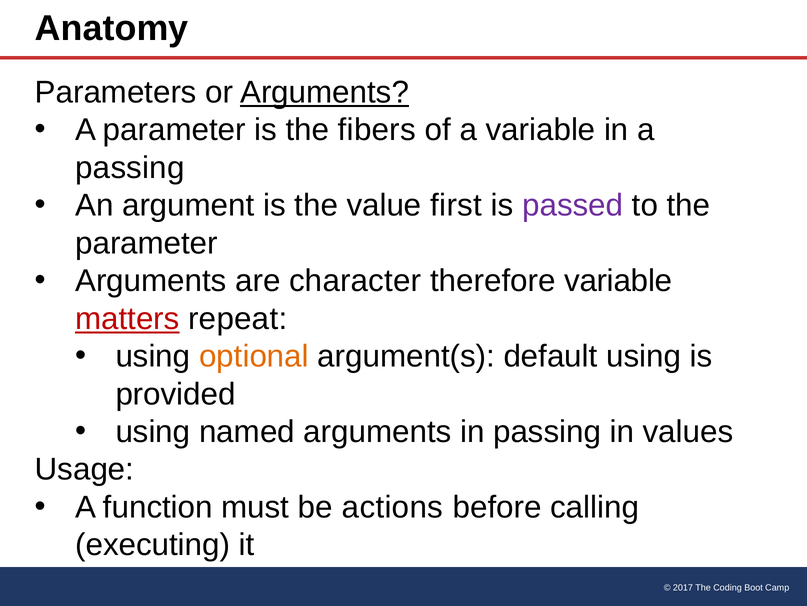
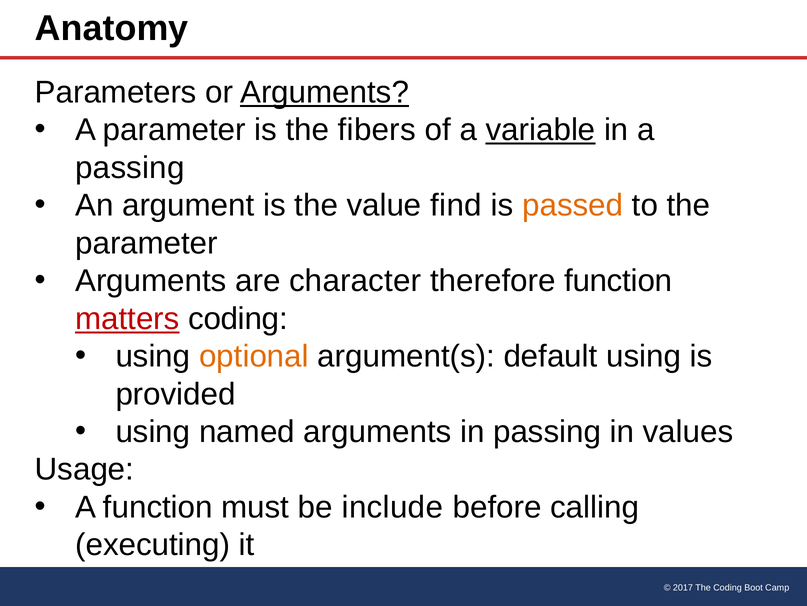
variable at (541, 130) underline: none -> present
first: first -> find
passed colour: purple -> orange
therefore variable: variable -> function
matters repeat: repeat -> coding
actions: actions -> include
